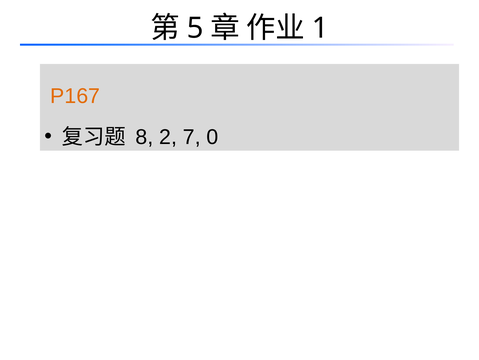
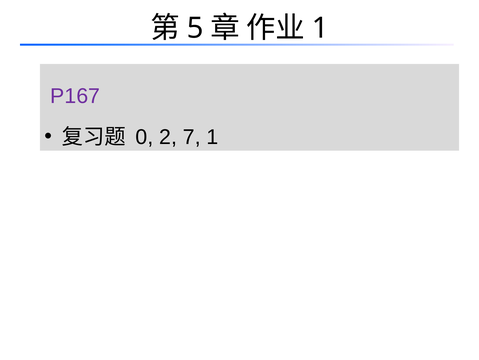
P167 colour: orange -> purple
8: 8 -> 0
7 0: 0 -> 1
